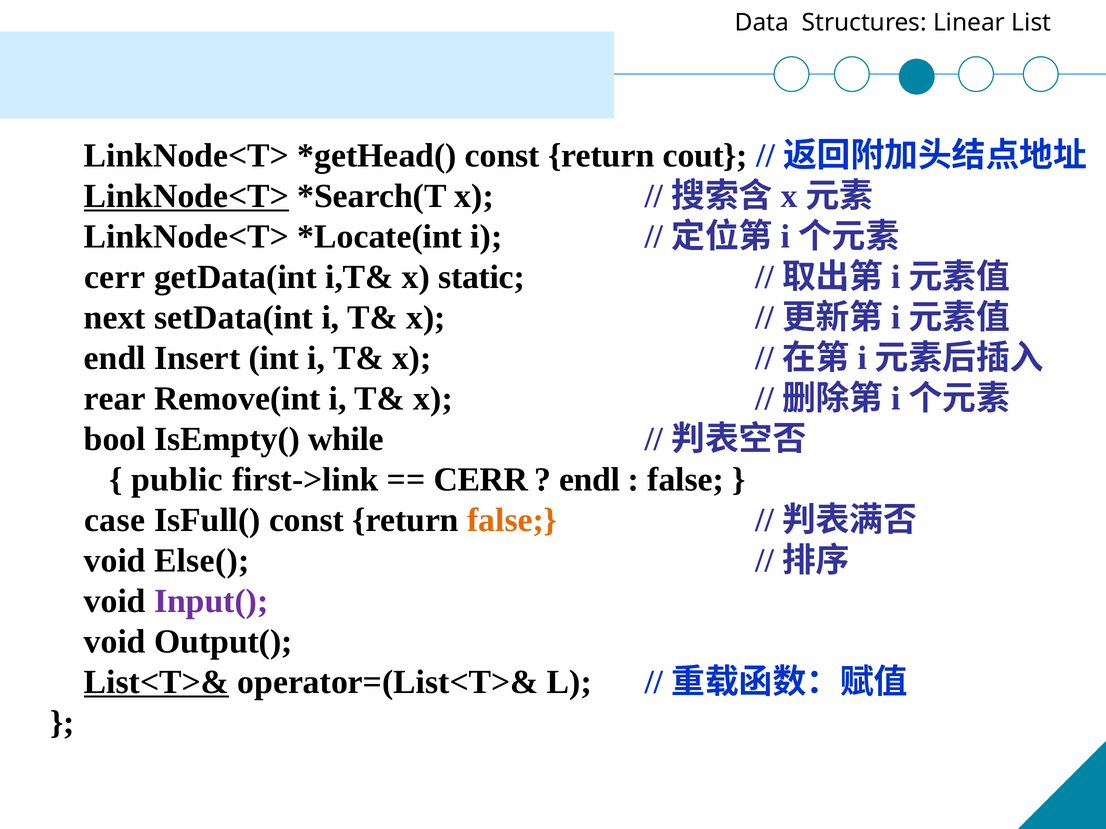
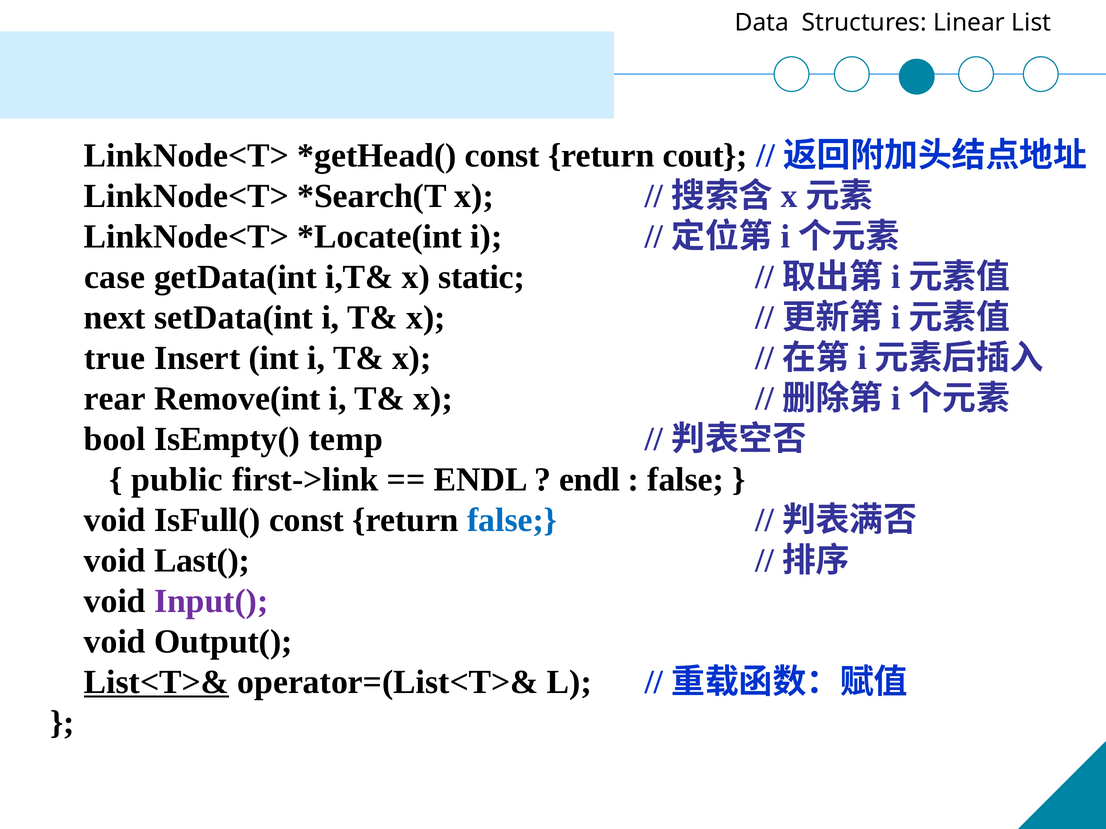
LinkNode<T> at (186, 196) underline: present -> none
cerr at (115, 277): cerr -> case
endl at (115, 358): endl -> true
while: while -> temp
CERR at (481, 480): CERR -> ENDL
case at (115, 520): case -> void
false at (512, 520) colour: orange -> blue
Else(: Else( -> Last(
